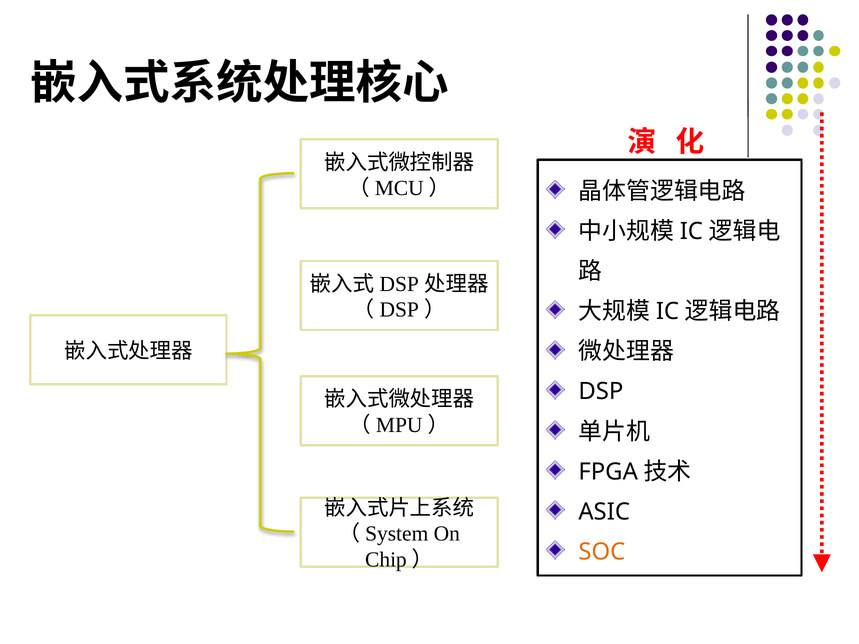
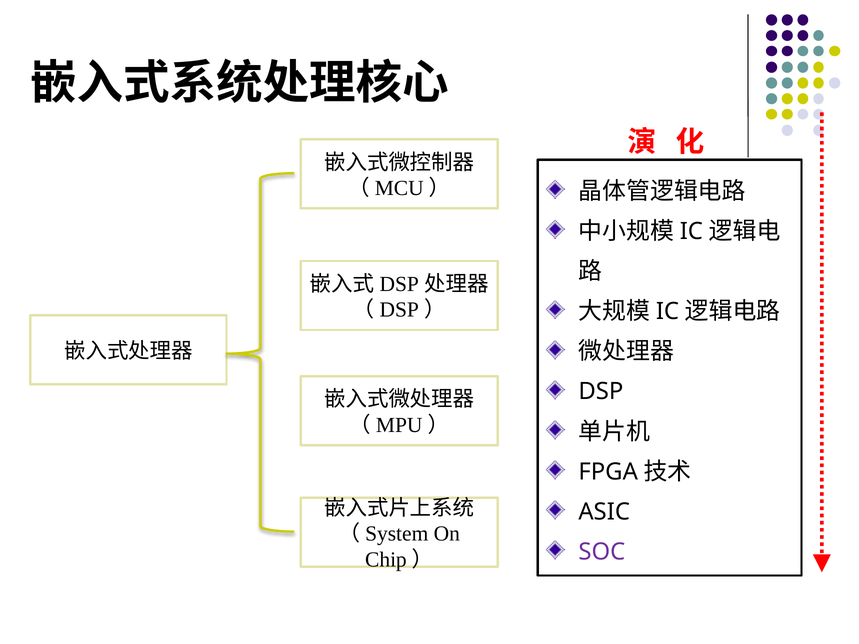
SOC colour: orange -> purple
